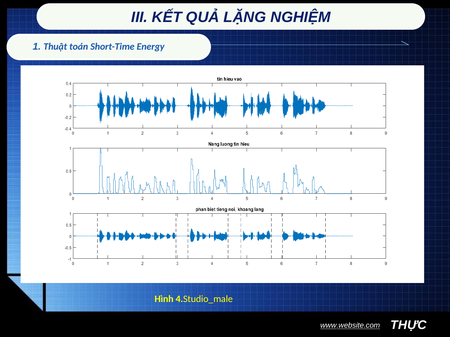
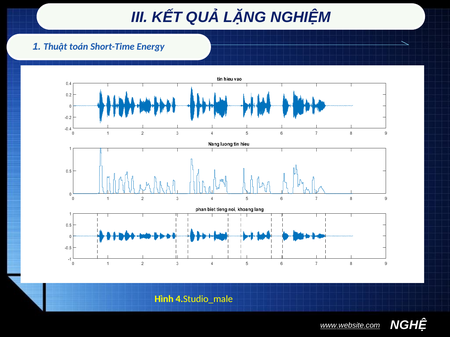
THỰC: THỰC -> NGHỆ
